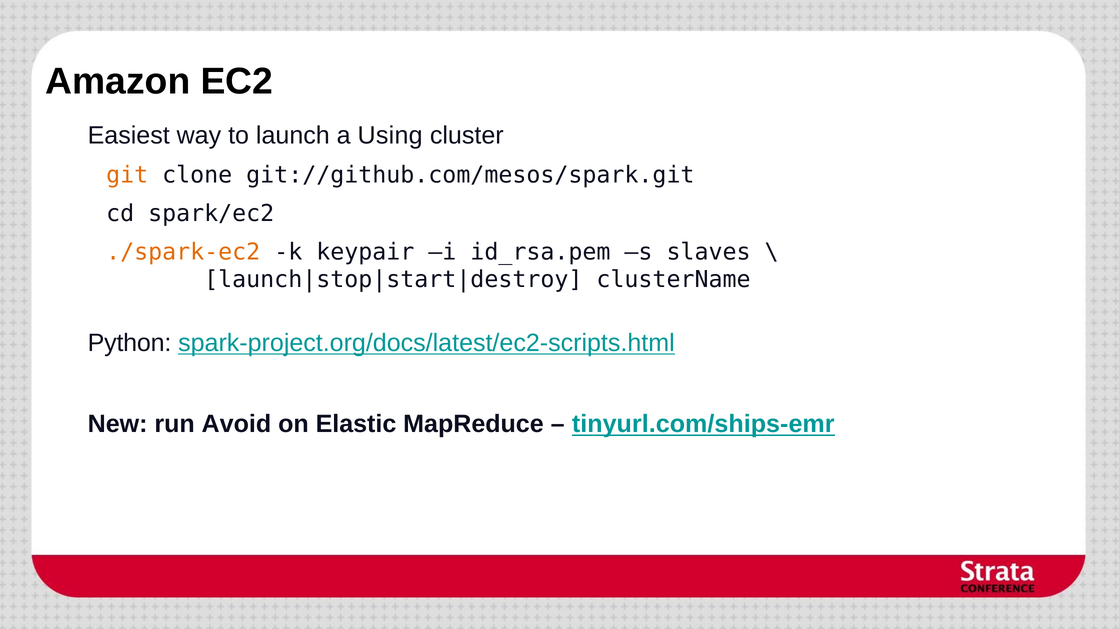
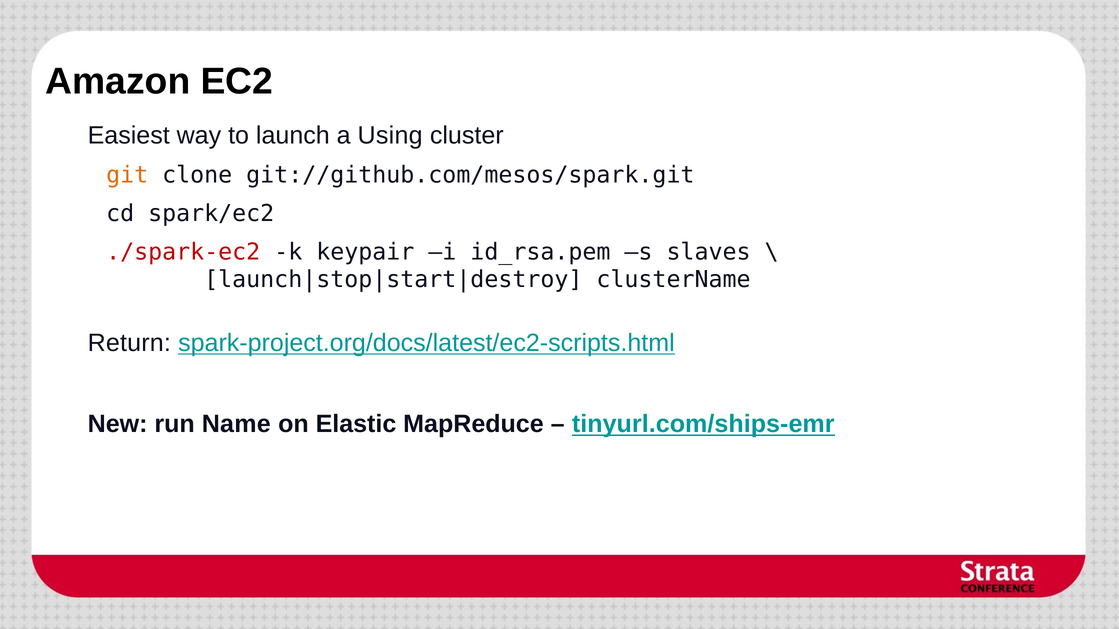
./spark-ec2 colour: orange -> red
Python: Python -> Return
Avoid: Avoid -> Name
